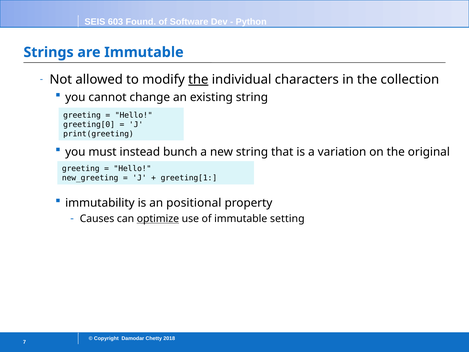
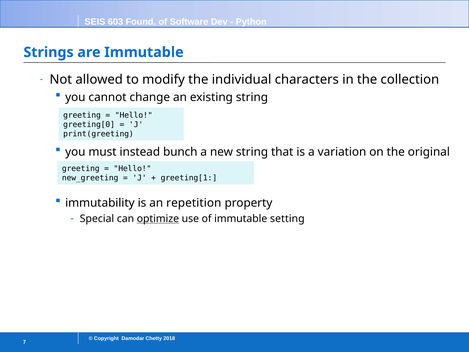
the at (198, 80) underline: present -> none
positional: positional -> repetition
Causes: Causes -> Special
